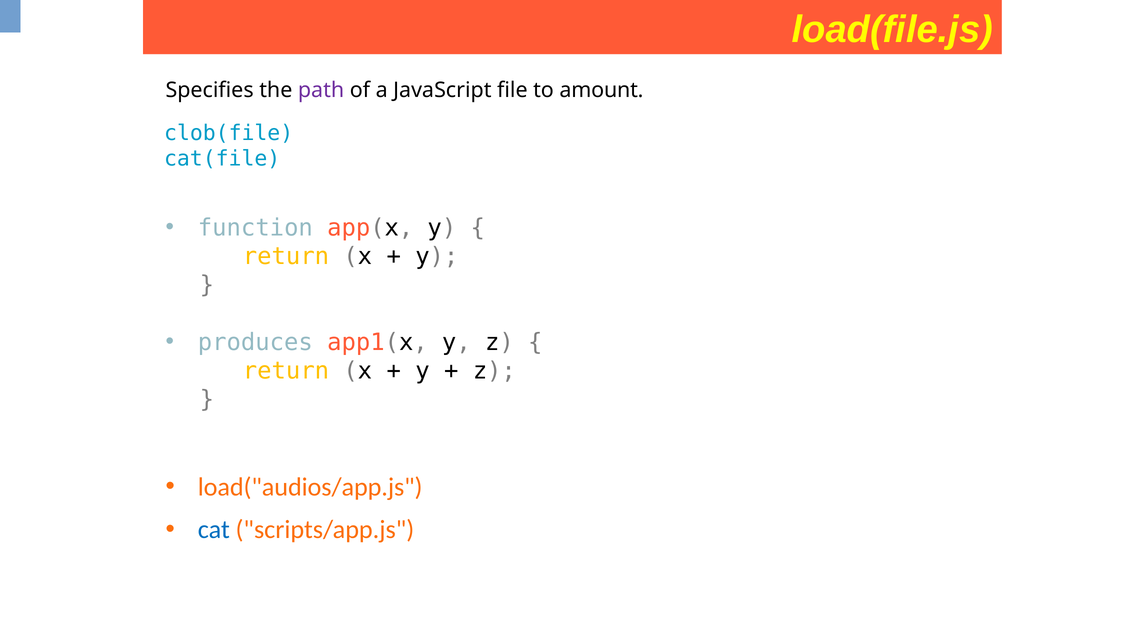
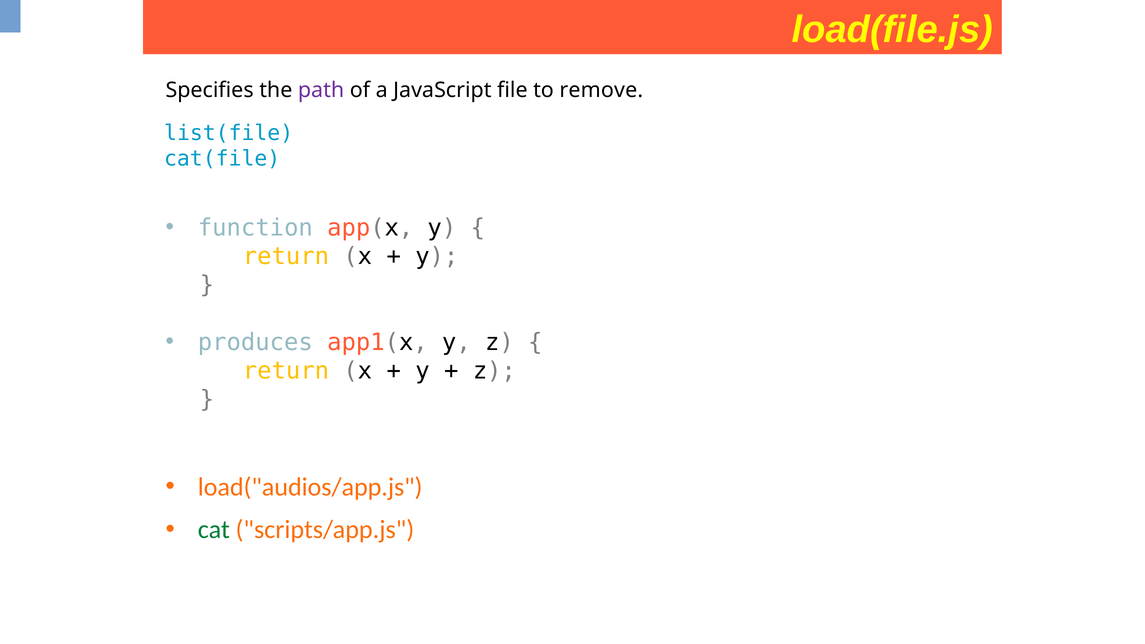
amount: amount -> remove
clob(file: clob(file -> list(file
cat colour: blue -> green
